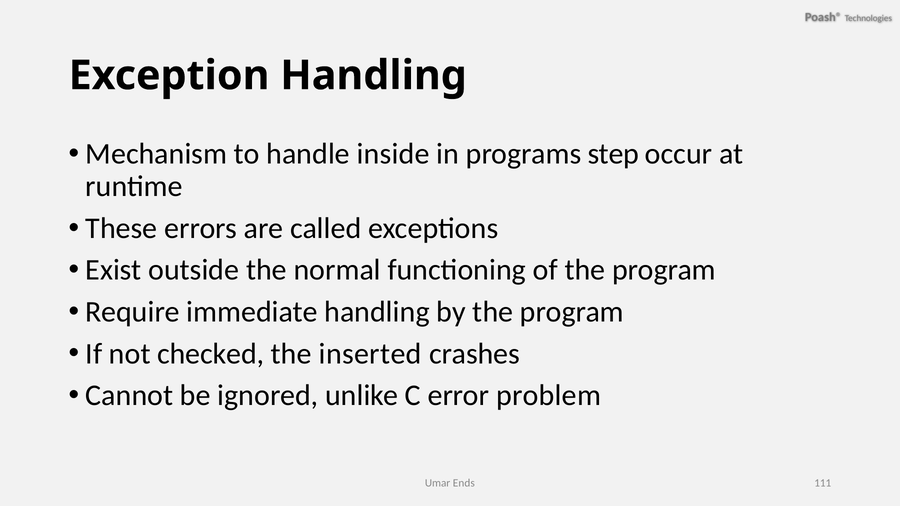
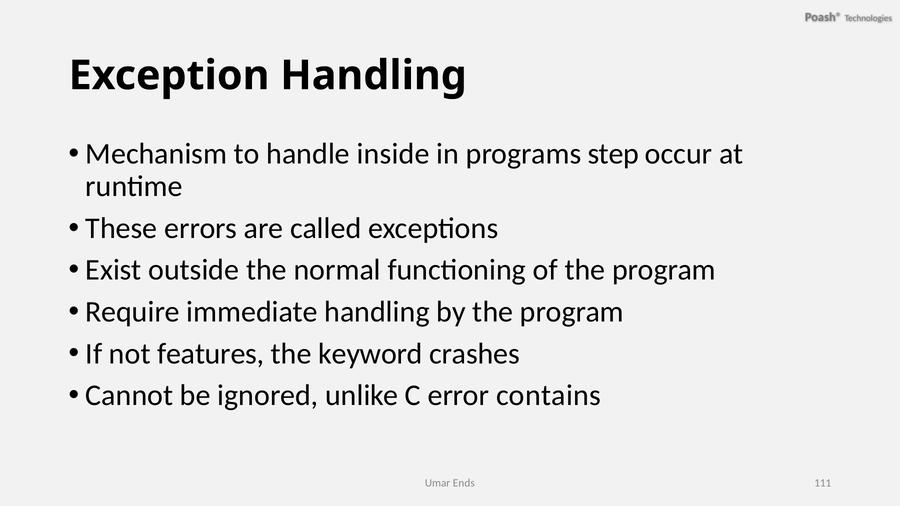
checked: checked -> features
inserted: inserted -> keyword
problem: problem -> contains
